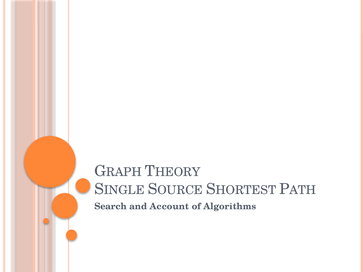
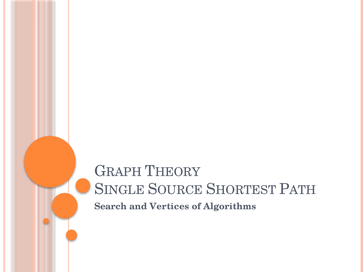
Account: Account -> Vertices
